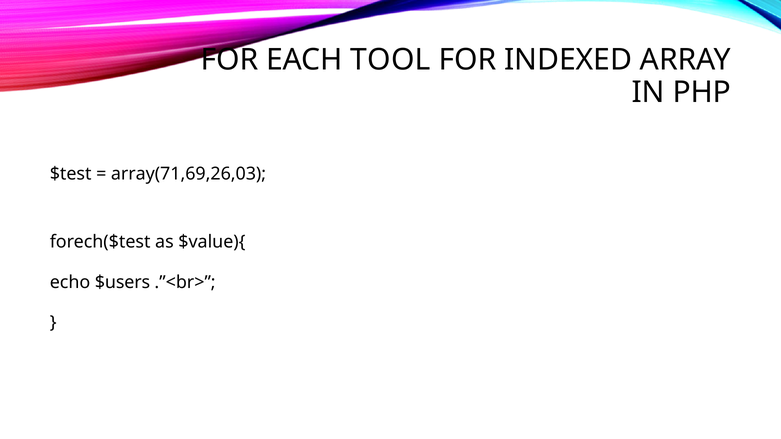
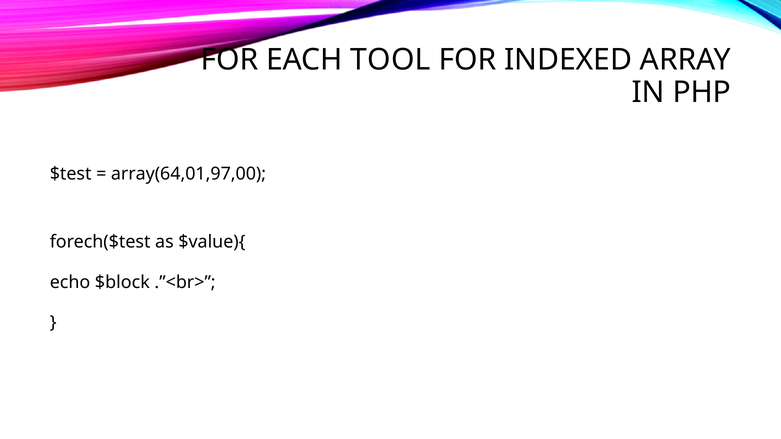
array(71,69,26,03: array(71,69,26,03 -> array(64,01,97,00
$users: $users -> $block
